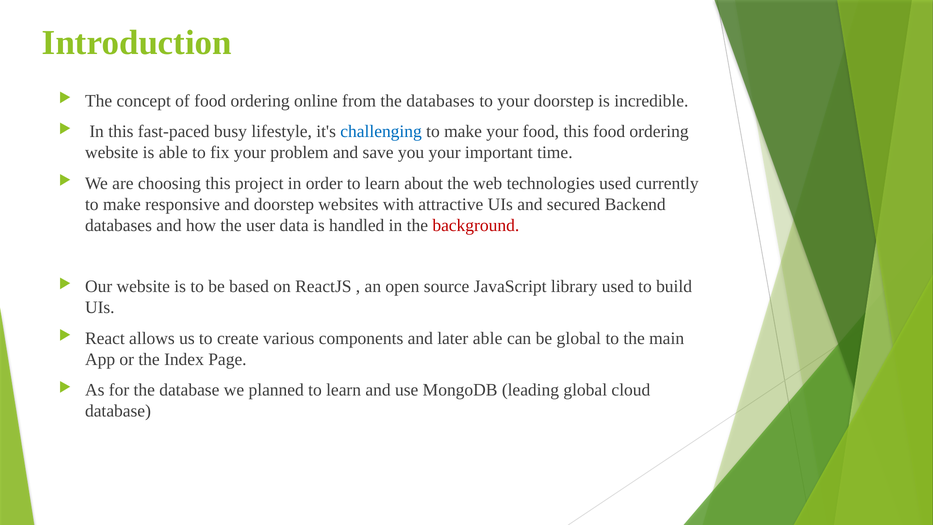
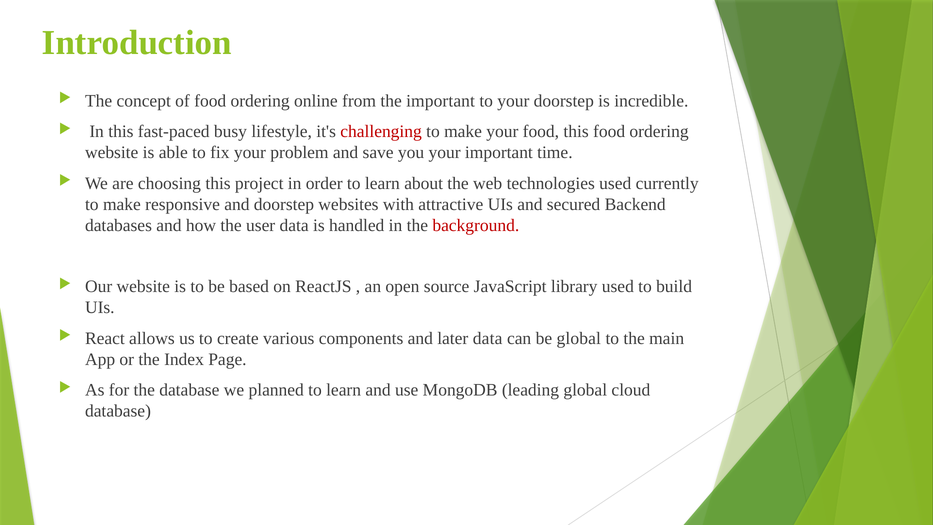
the databases: databases -> important
challenging colour: blue -> red
later able: able -> data
